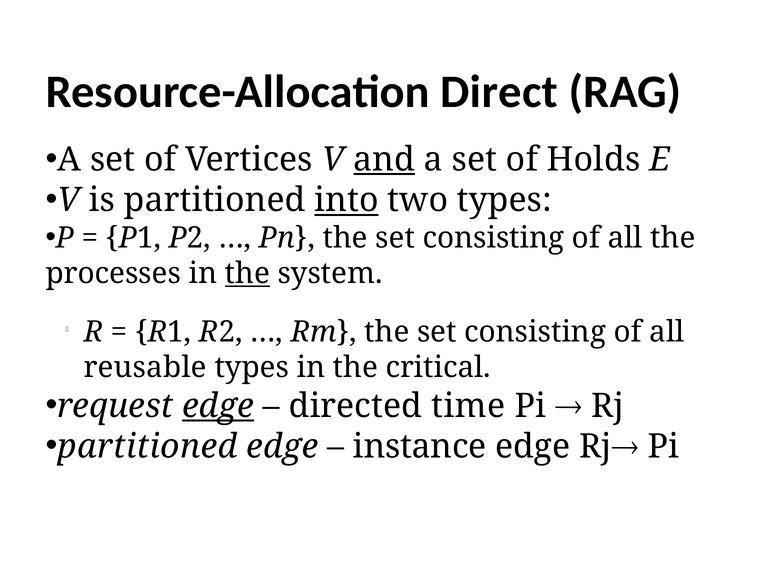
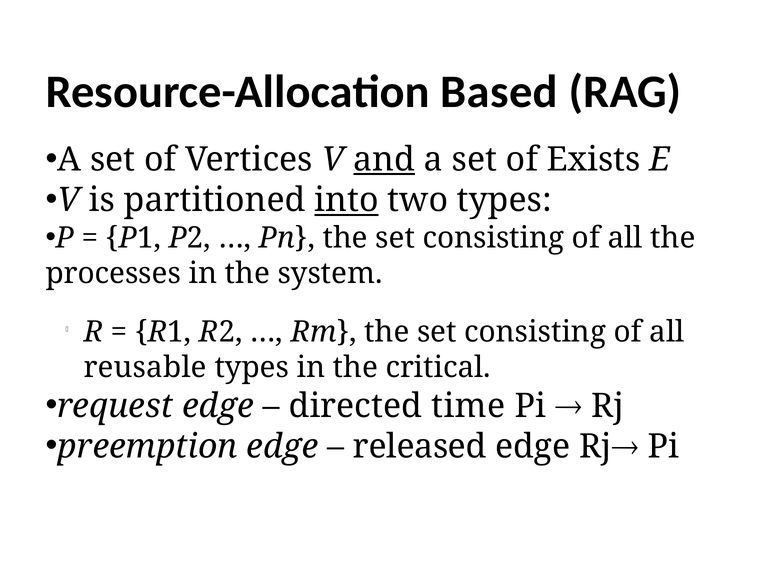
Direct: Direct -> Based
Holds: Holds -> Exists
the at (247, 274) underline: present -> none
edge at (218, 406) underline: present -> none
partitioned at (147, 447): partitioned -> preemption
instance: instance -> released
